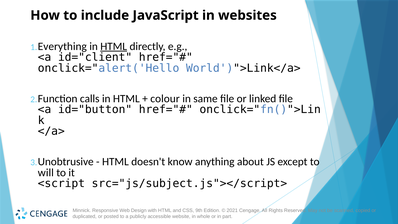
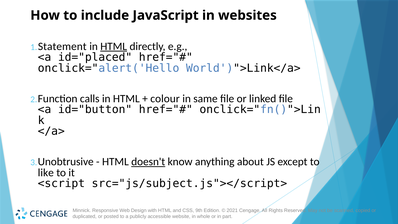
Everything: Everything -> Statement
id="client: id="client -> id="placed
doesn't underline: none -> present
will: will -> like
